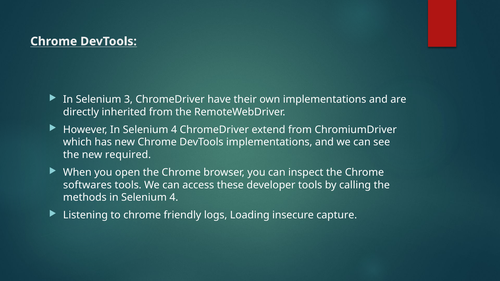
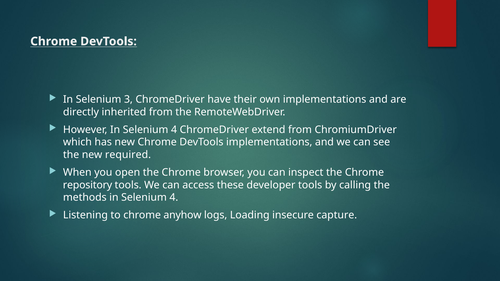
softwares: softwares -> repository
friendly: friendly -> anyhow
